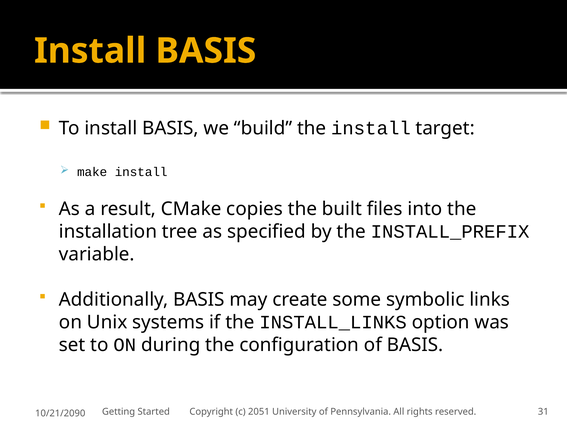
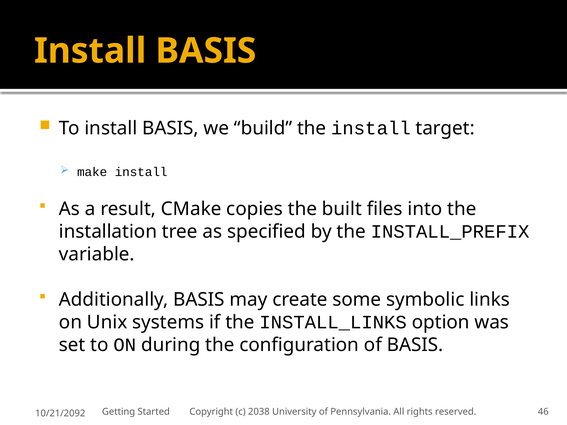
2051: 2051 -> 2038
31: 31 -> 46
10/21/2090: 10/21/2090 -> 10/21/2092
